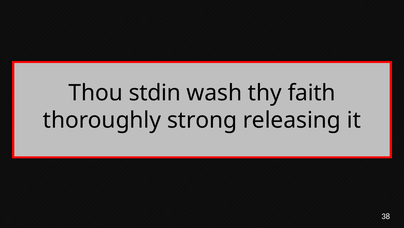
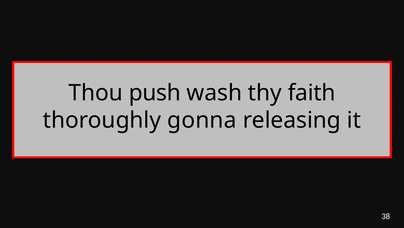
stdin: stdin -> push
strong: strong -> gonna
